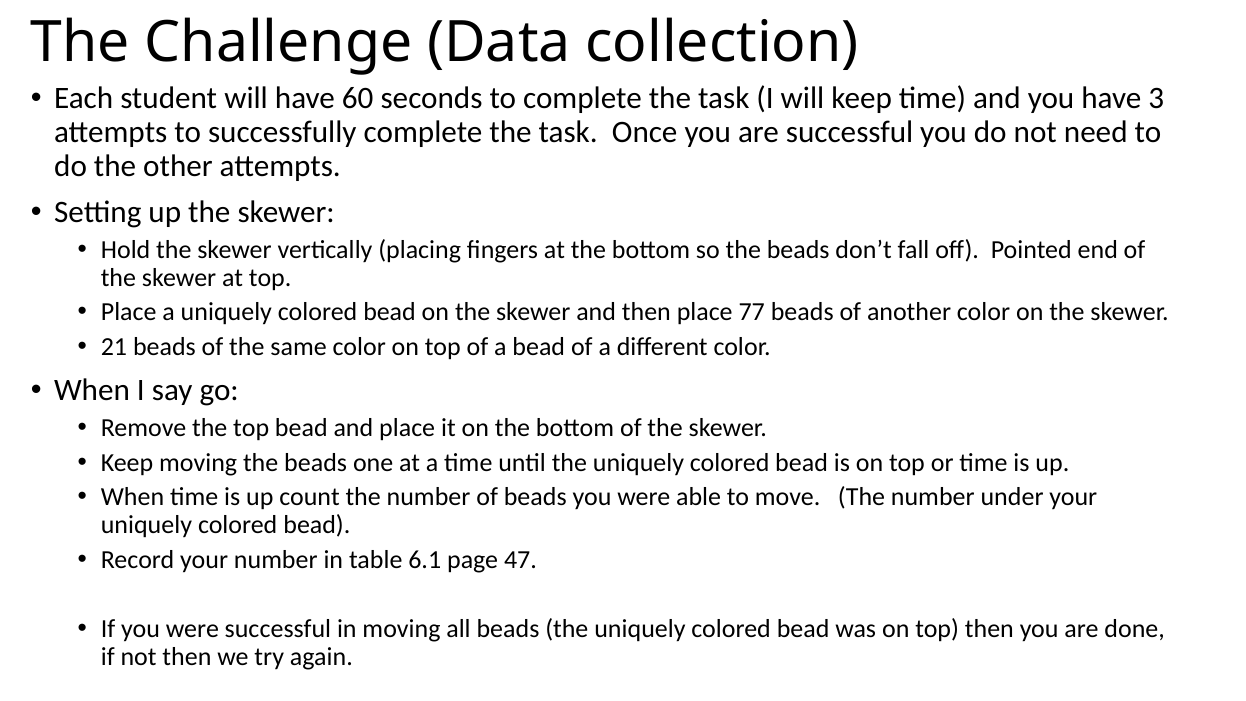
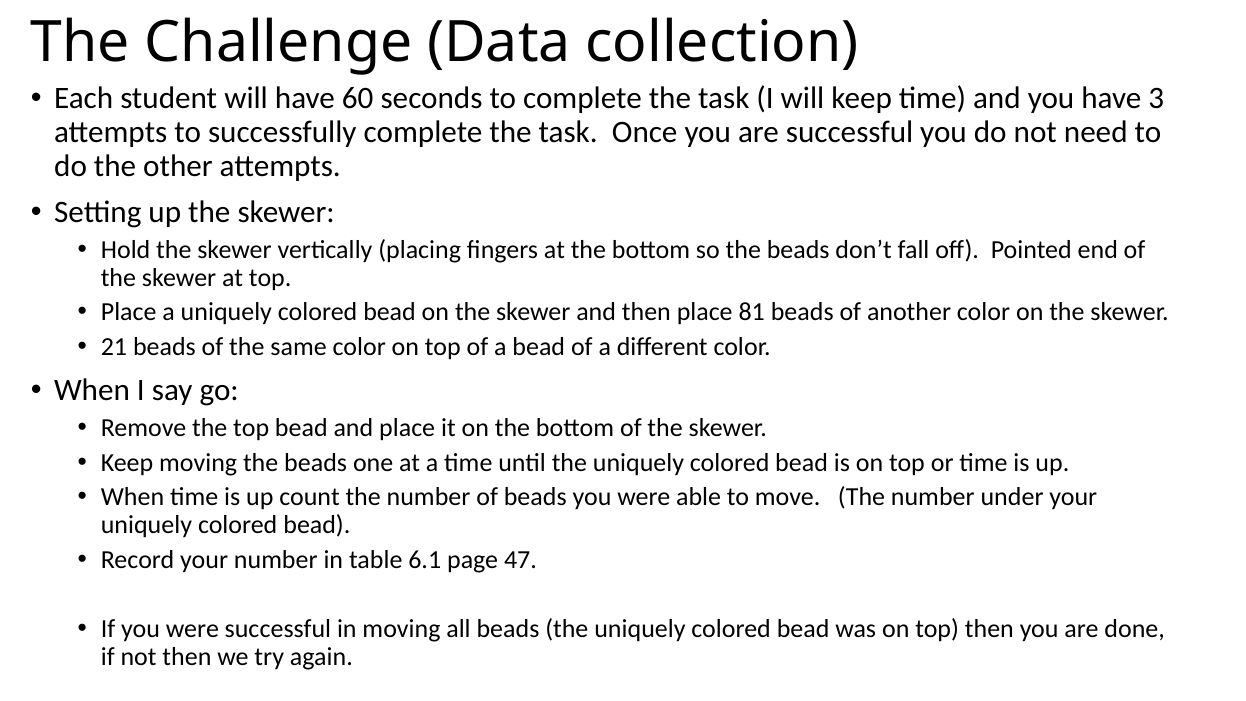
77: 77 -> 81
